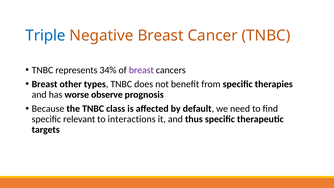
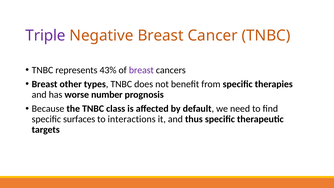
Triple colour: blue -> purple
34%: 34% -> 43%
observe: observe -> number
relevant: relevant -> surfaces
